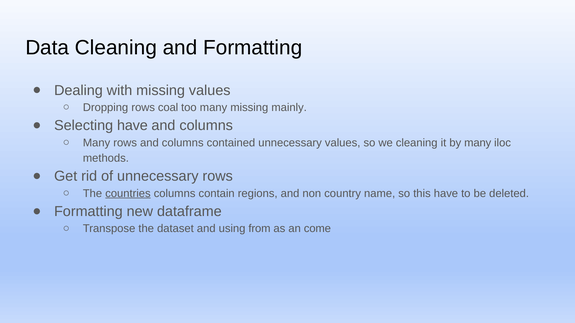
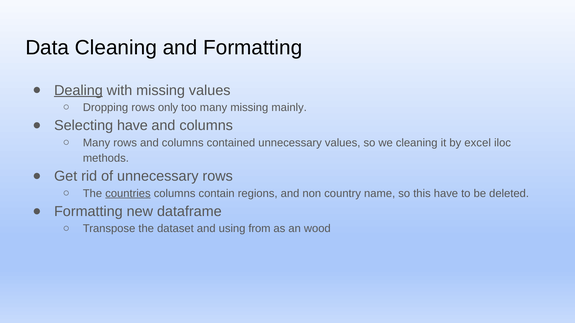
Dealing underline: none -> present
coal: coal -> only
by many: many -> excel
come: come -> wood
